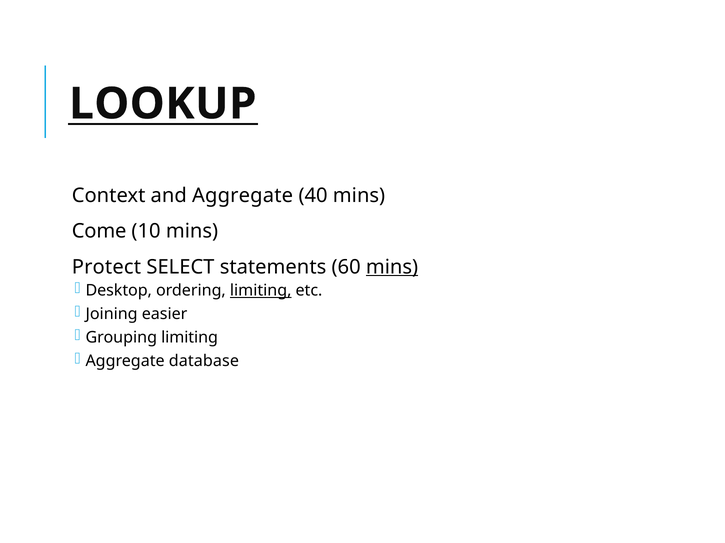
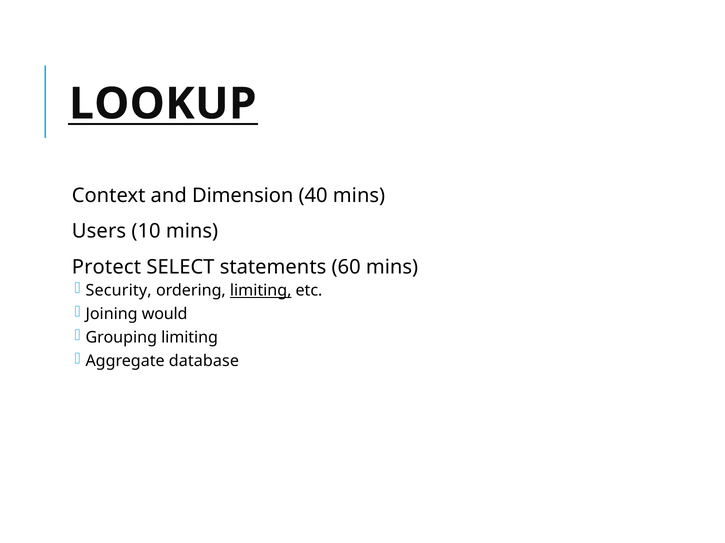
and Aggregate: Aggregate -> Dimension
Come: Come -> Users
mins at (392, 267) underline: present -> none
Desktop: Desktop -> Security
easier: easier -> would
